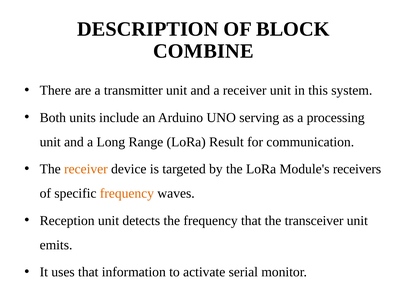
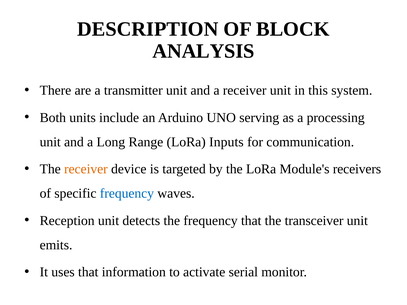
COMBINE: COMBINE -> ANALYSIS
Result: Result -> Inputs
frequency at (127, 194) colour: orange -> blue
